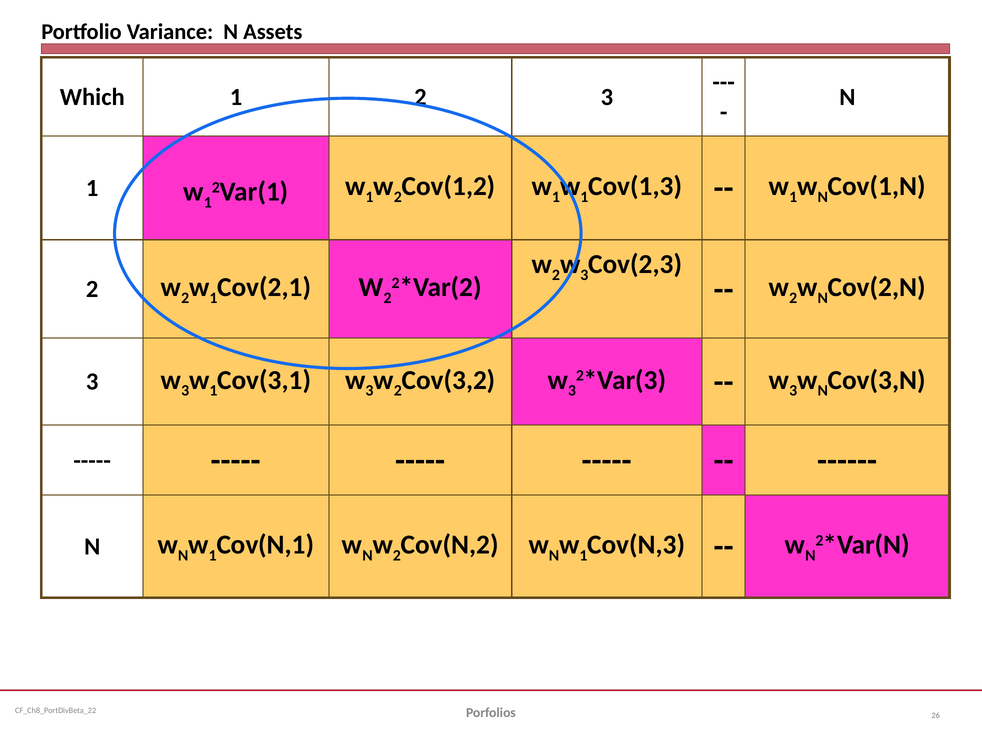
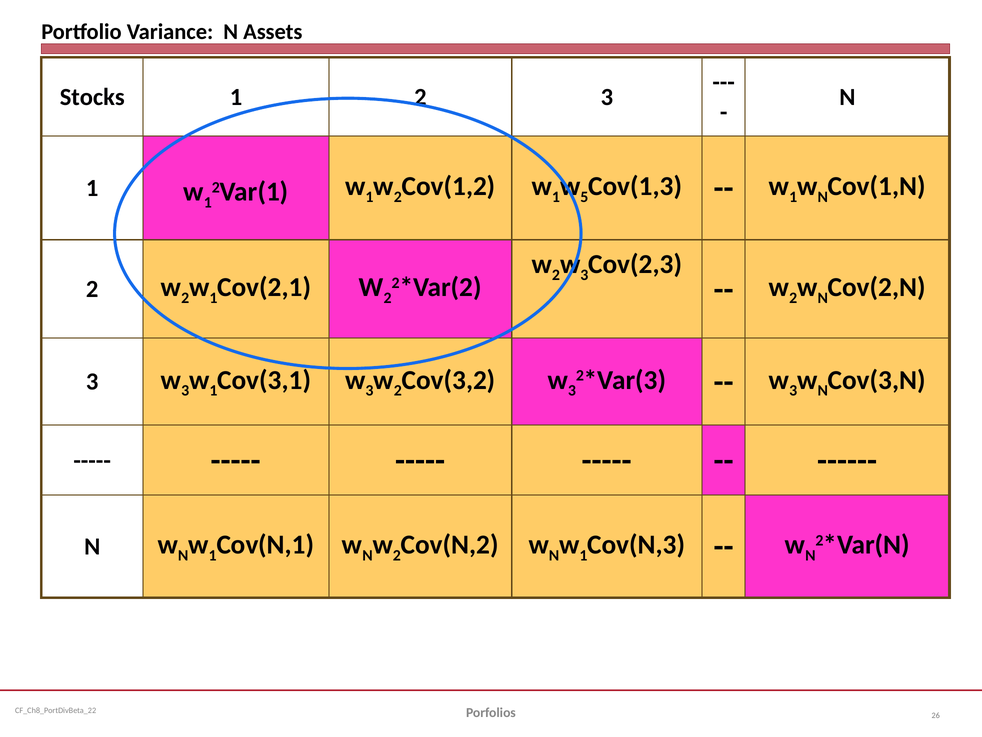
Which: Which -> Stocks
1 at (584, 197): 1 -> 5
